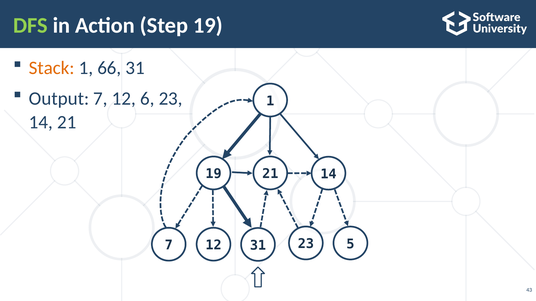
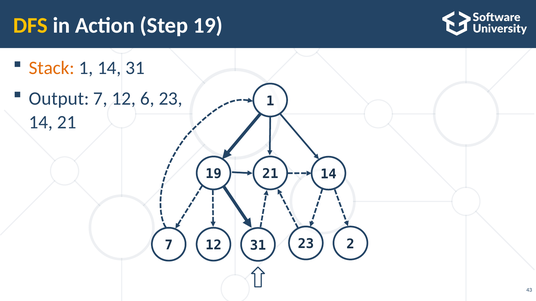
DFS colour: light green -> yellow
66 at (109, 68): 66 -> 14
5: 5 -> 2
